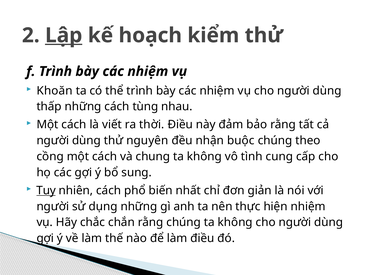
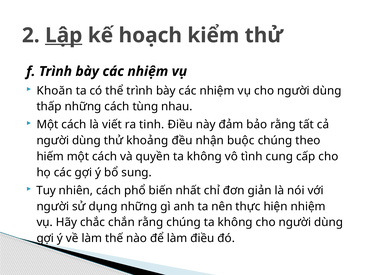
thời: thời -> tinh
nguyên: nguyên -> khoảng
cồng: cồng -> hiếm
chung: chung -> quyền
Tuy underline: present -> none
